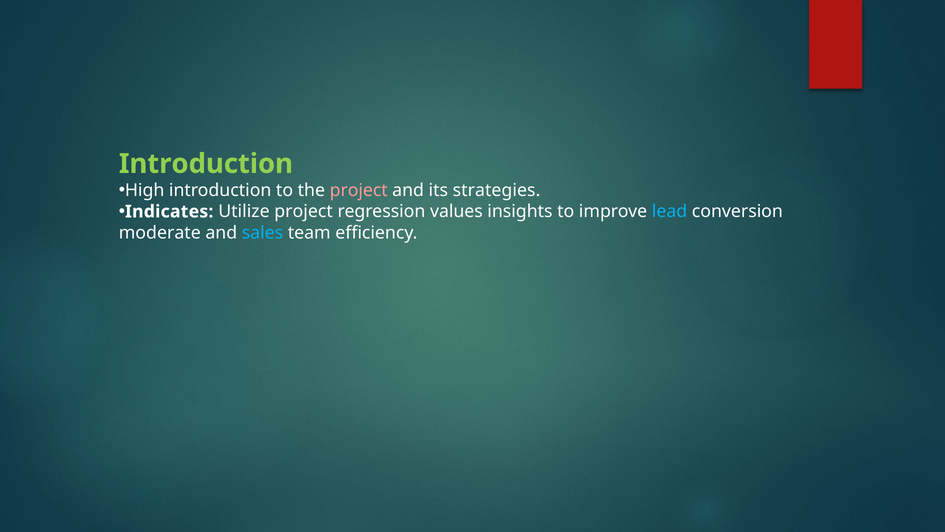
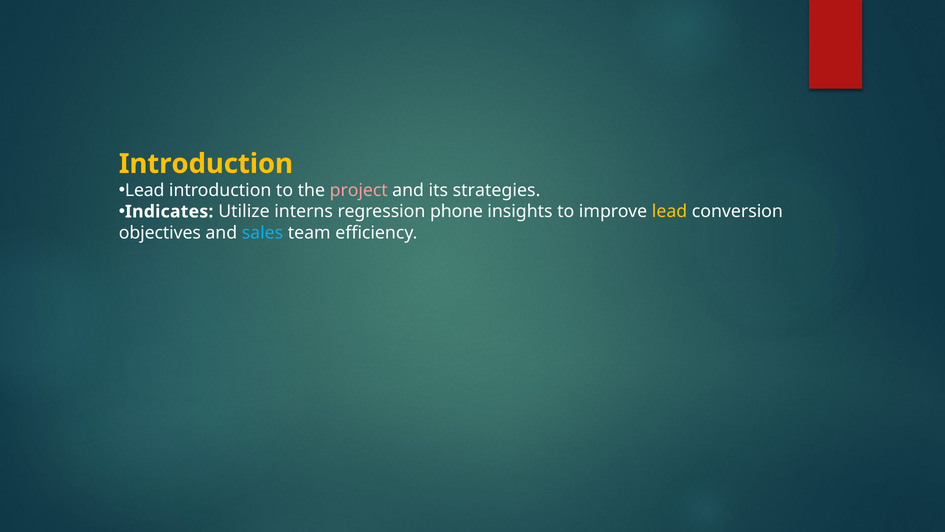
Introduction at (206, 164) colour: light green -> yellow
High at (145, 190): High -> Lead
Utilize project: project -> interns
values: values -> phone
lead at (670, 211) colour: light blue -> yellow
moderate: moderate -> objectives
